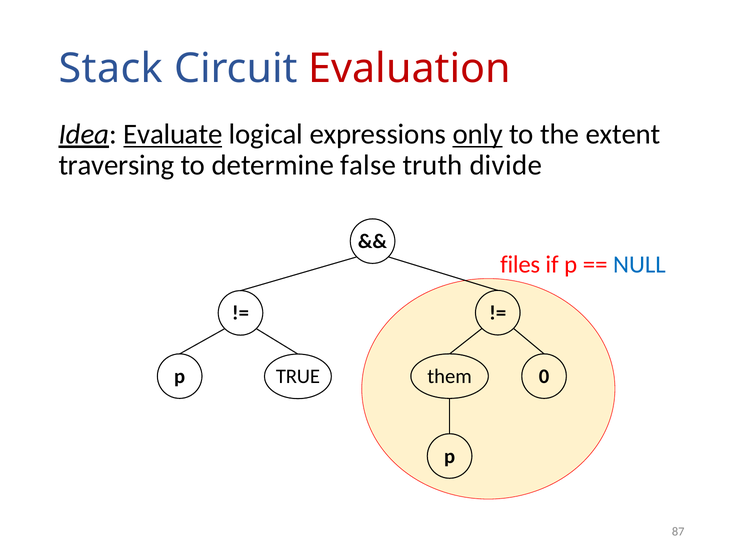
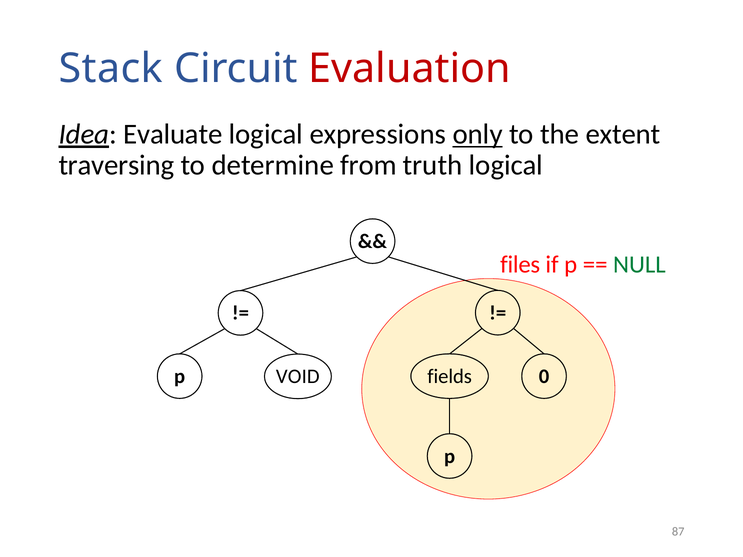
Evaluate underline: present -> none
false: false -> from
truth divide: divide -> logical
NULL colour: blue -> green
TRUE: TRUE -> VOID
them: them -> fields
